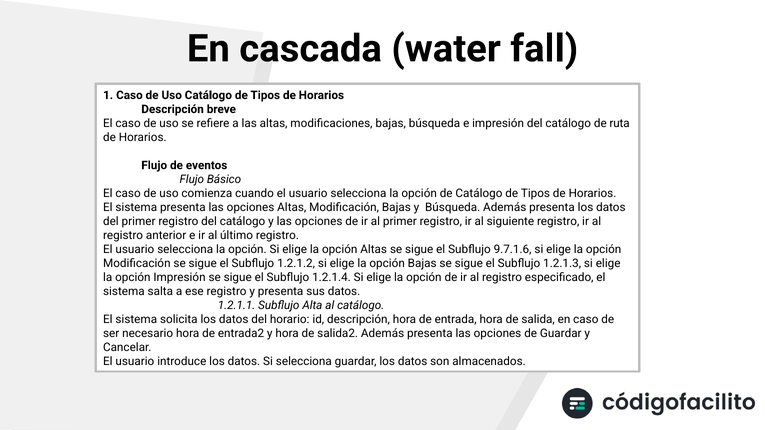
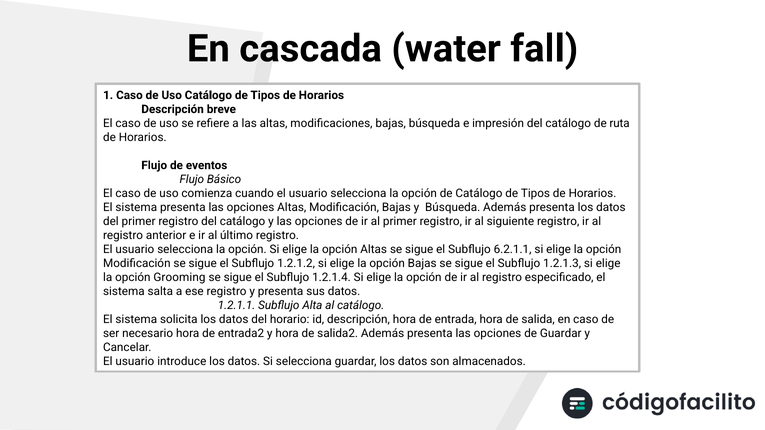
9.7.1.6: 9.7.1.6 -> 6.2.1.1
opción Impresión: Impresión -> Grooming
